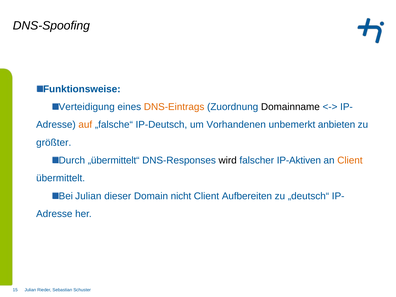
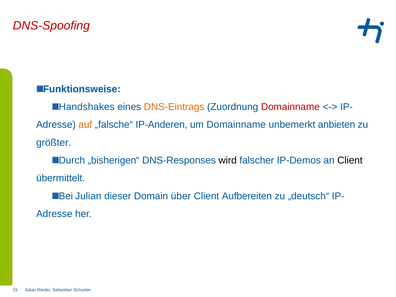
DNS-Spoofing colour: black -> red
Verteidigung: Verteidigung -> Handshakes
Domainname at (290, 107) colour: black -> red
IP-Deutsch: IP-Deutsch -> IP-Anderen
um Vorhandenen: Vorhandenen -> Domainname
„übermittelt“: „übermittelt“ -> „bisherigen“
IP-Aktiven: IP-Aktiven -> IP-Demos
Client at (350, 160) colour: orange -> black
nicht: nicht -> über
